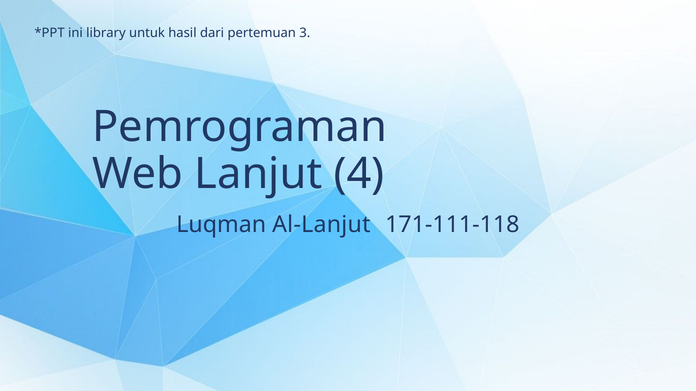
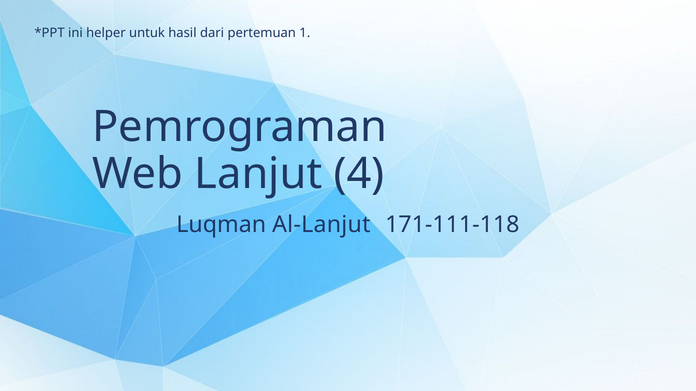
library: library -> helper
3: 3 -> 1
